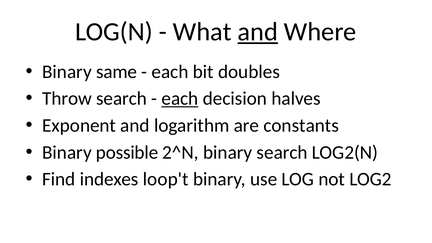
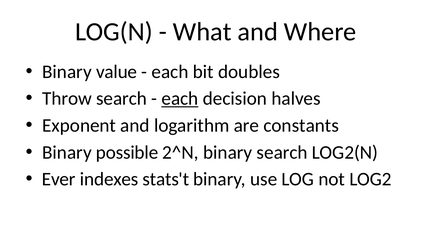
and at (258, 32) underline: present -> none
same: same -> value
Find: Find -> Ever
loop't: loop't -> stats't
